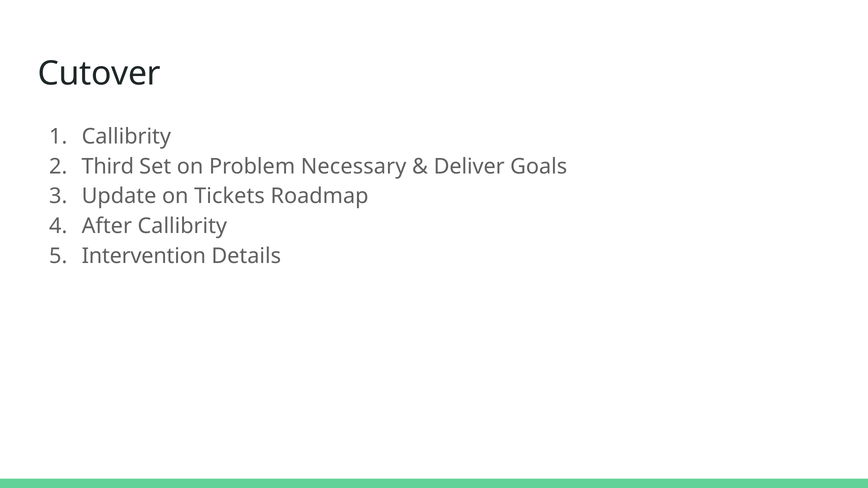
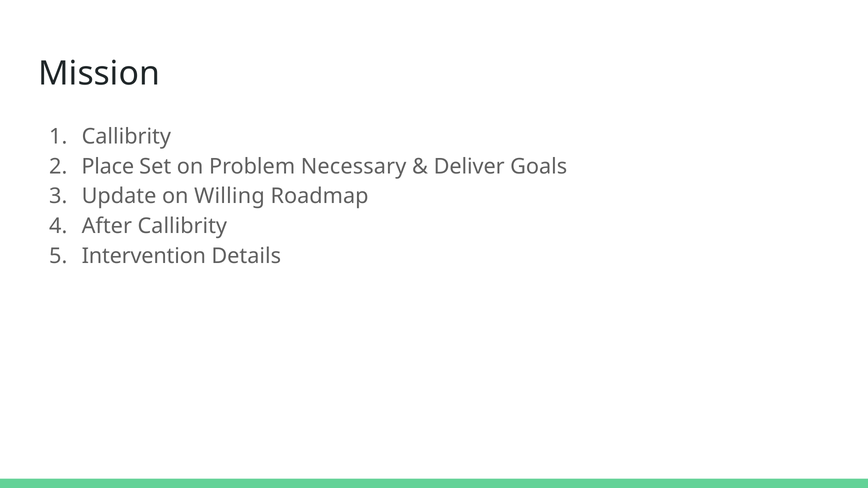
Cutover: Cutover -> Mission
Third: Third -> Place
Tickets: Tickets -> Willing
